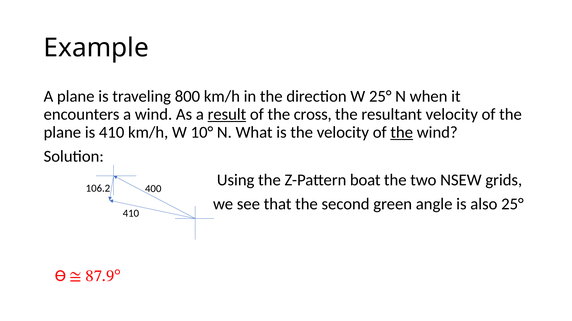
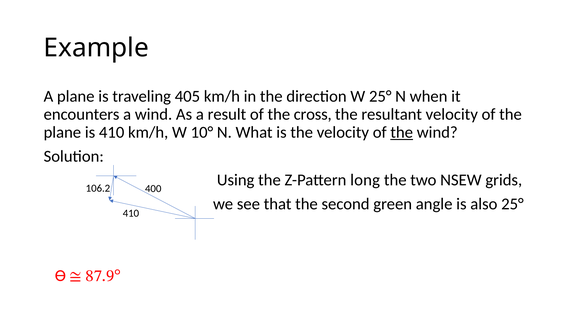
800: 800 -> 405
result underline: present -> none
boat: boat -> long
